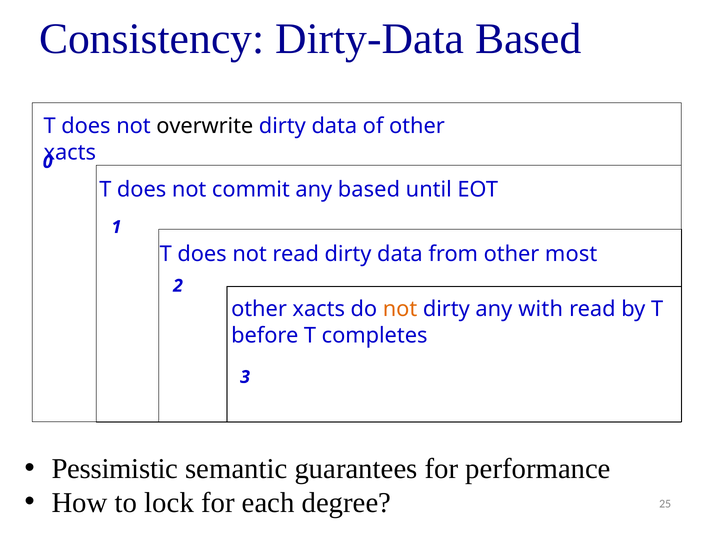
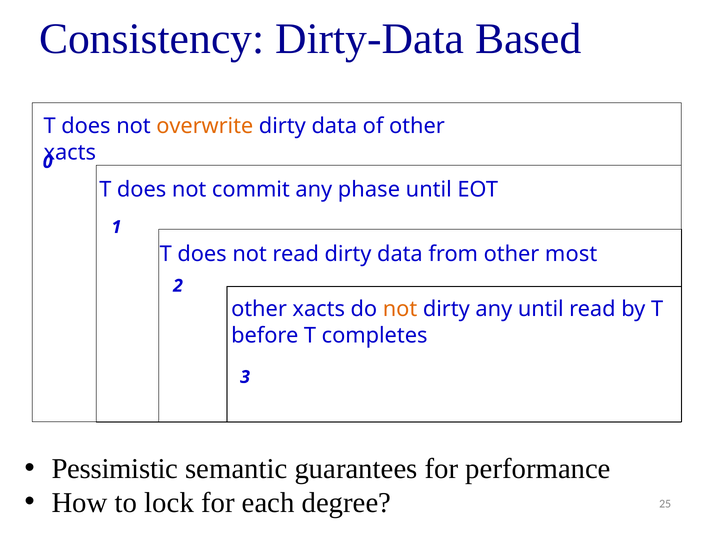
overwrite colour: black -> orange
any based: based -> phase
any with: with -> until
